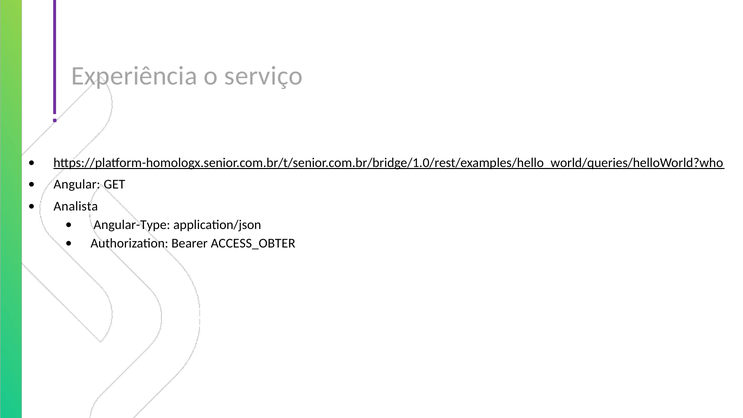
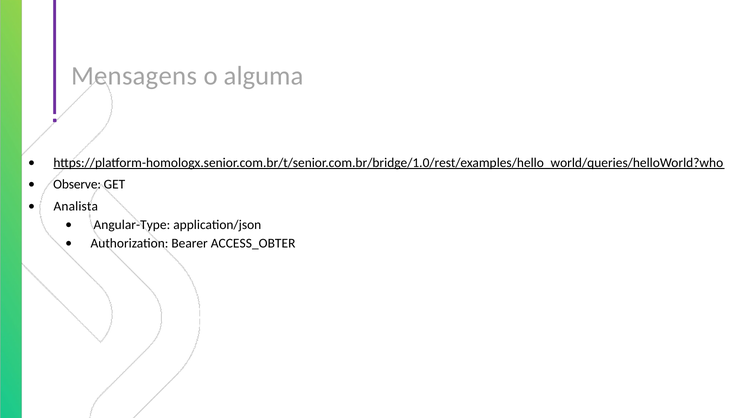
Experiência: Experiência -> Mensagens
serviço: serviço -> alguma
Angular: Angular -> Observe
